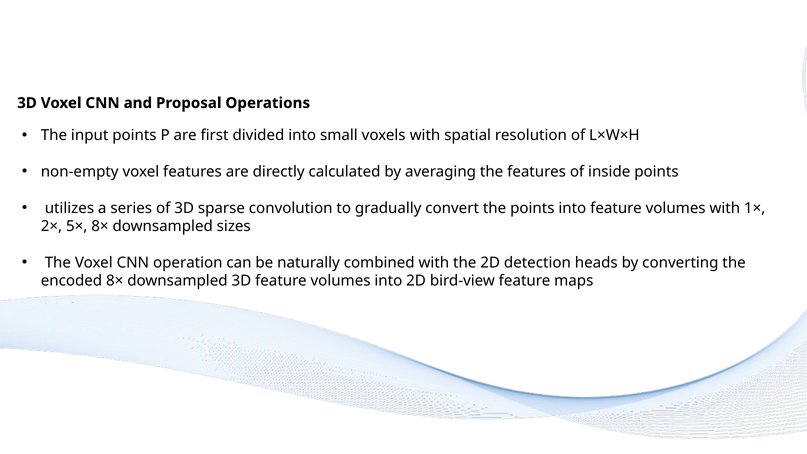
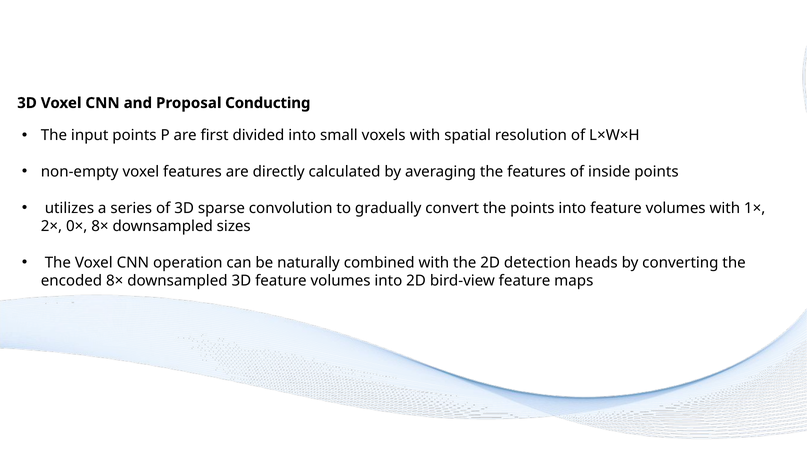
Operations: Operations -> Conducting
5×: 5× -> 0×
